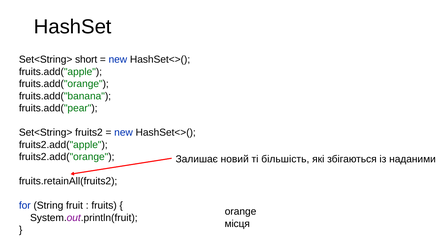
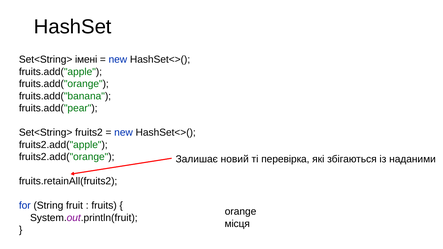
short: short -> імені
більшість: більшість -> перевірка
